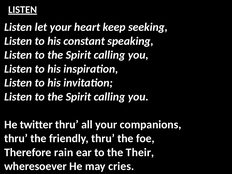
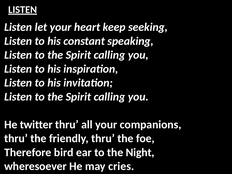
rain: rain -> bird
Their: Their -> Night
